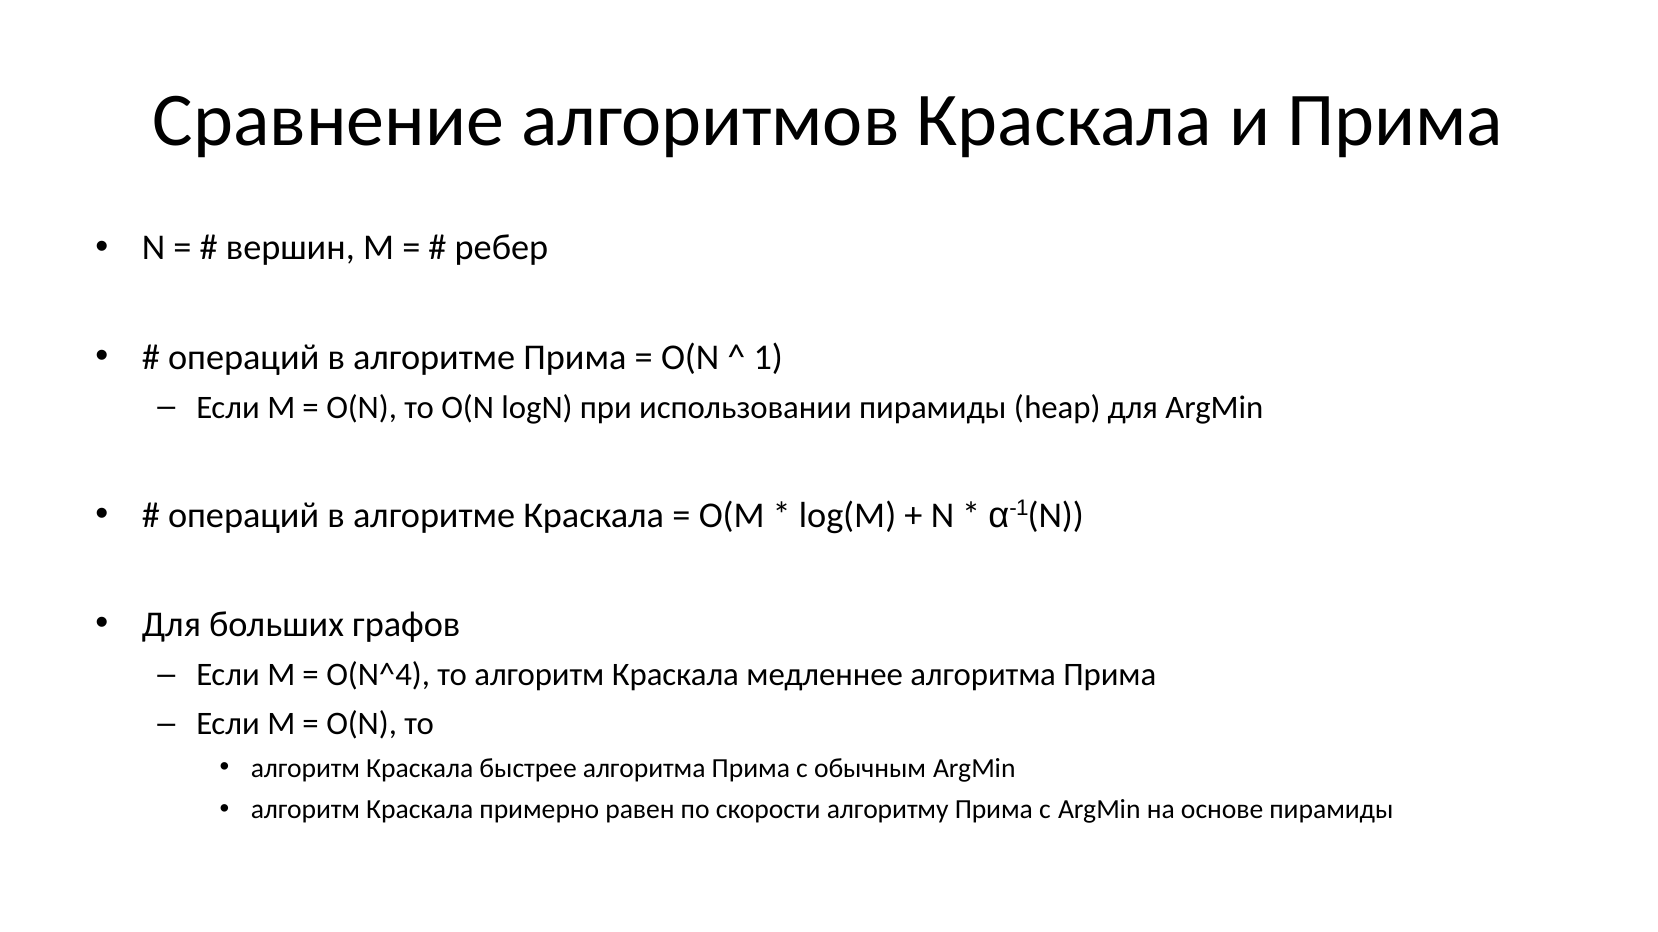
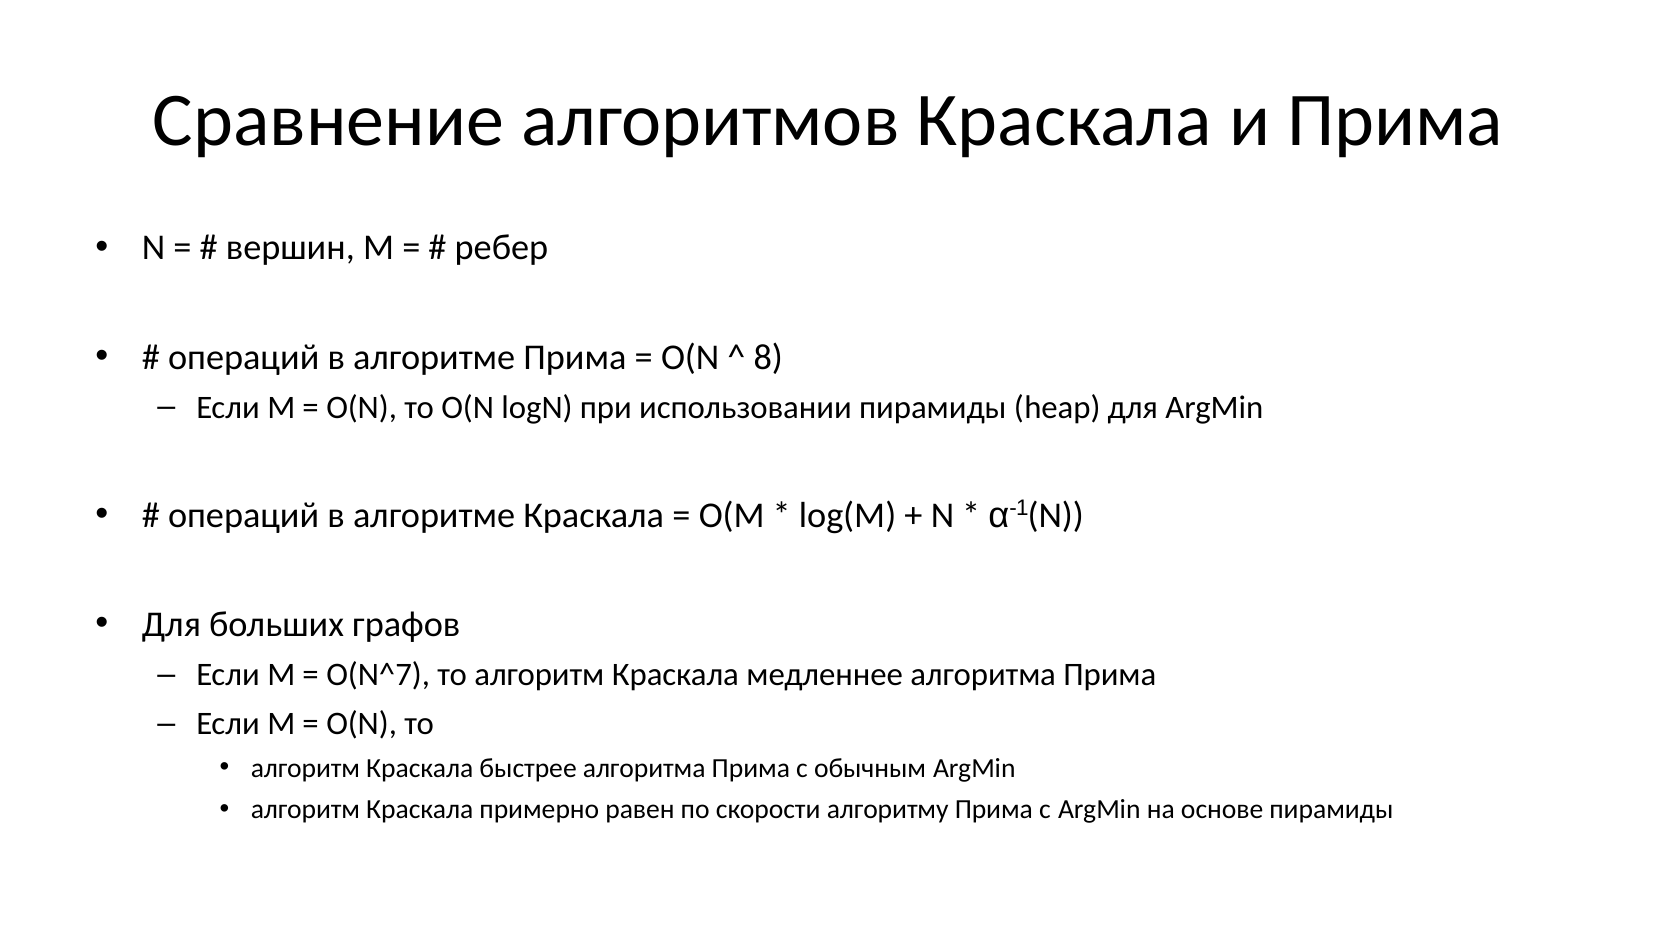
1: 1 -> 8
O(N^4: O(N^4 -> O(N^7
